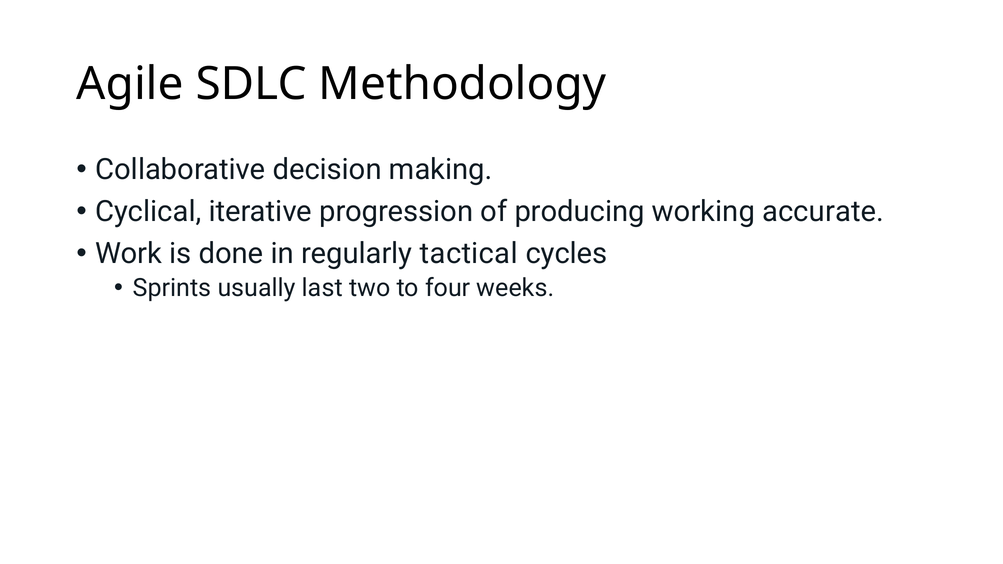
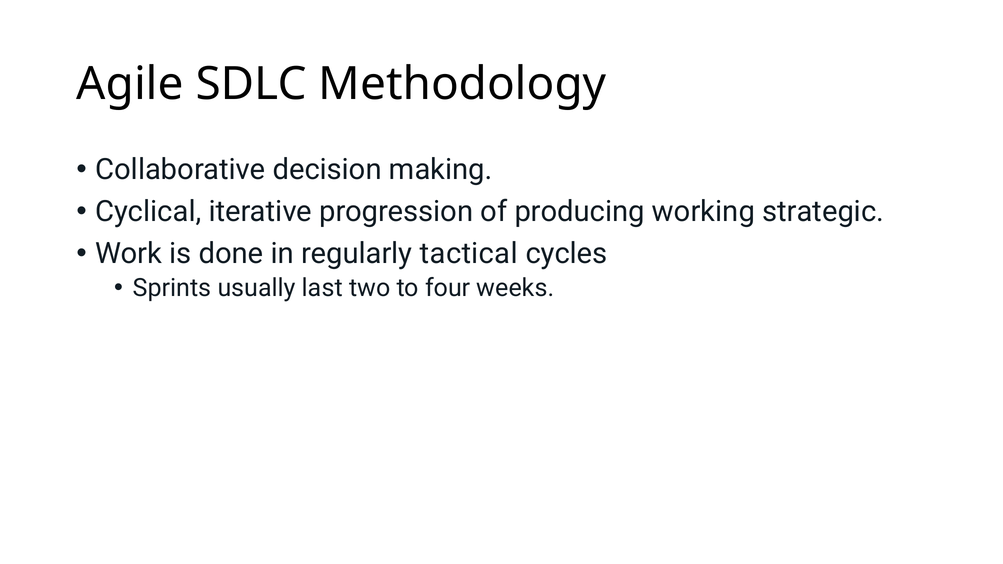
accurate: accurate -> strategic
